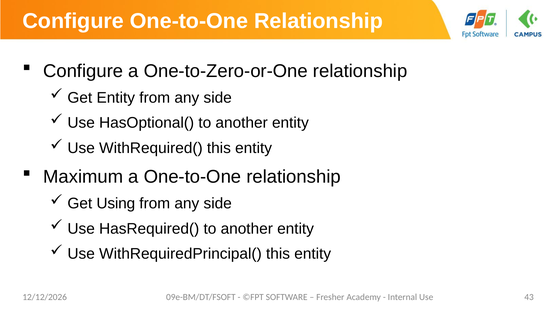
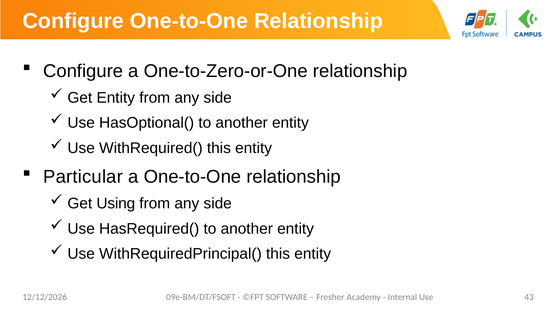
Maximum: Maximum -> Particular
